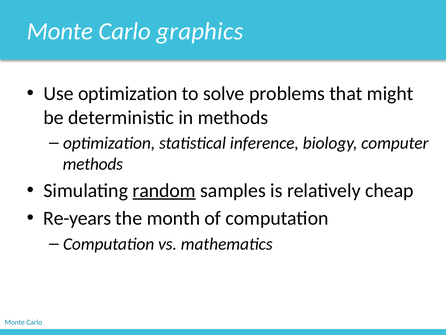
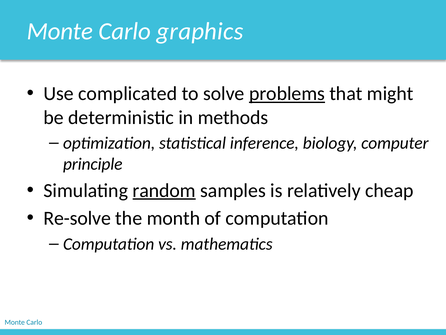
Use optimization: optimization -> complicated
problems underline: none -> present
methods at (93, 164): methods -> principle
Re-years: Re-years -> Re-solve
